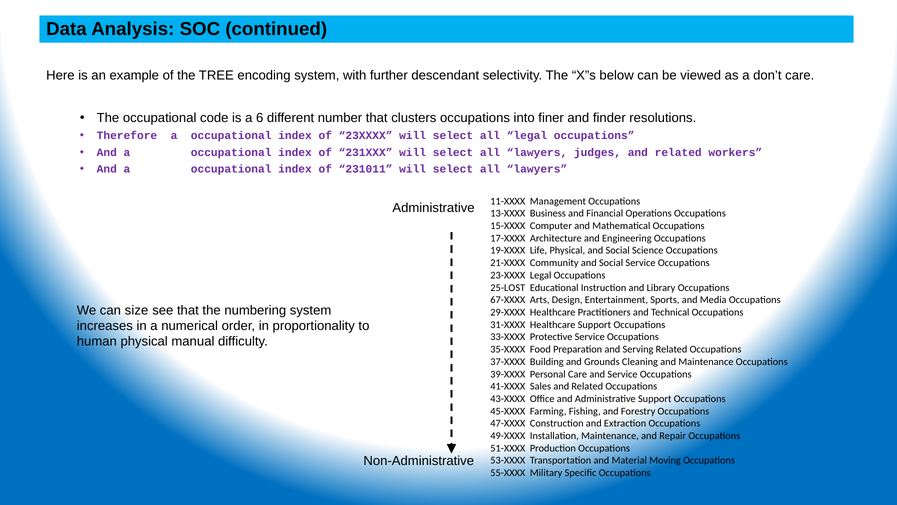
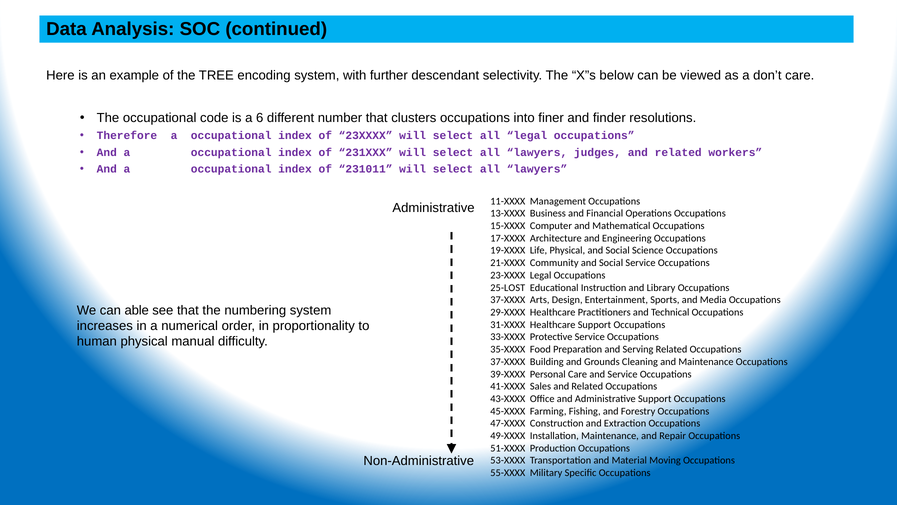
67-XXXX at (508, 300): 67-XXXX -> 37-XXXX
size: size -> able
